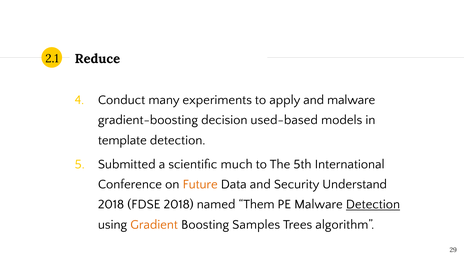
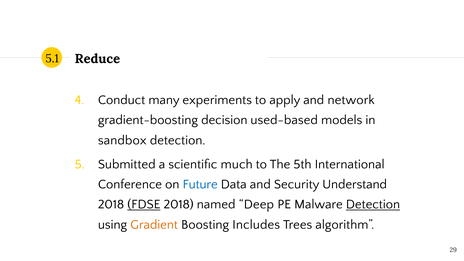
2.1: 2.1 -> 5.1
and malware: malware -> network
template: template -> sandbox
Future colour: orange -> blue
FDSE underline: none -> present
Them: Them -> Deep
Samples: Samples -> Includes
